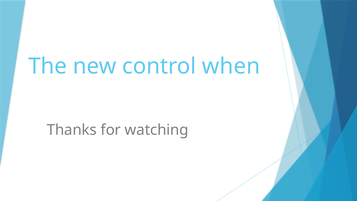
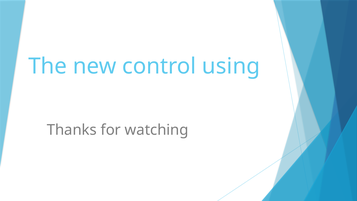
when: when -> using
